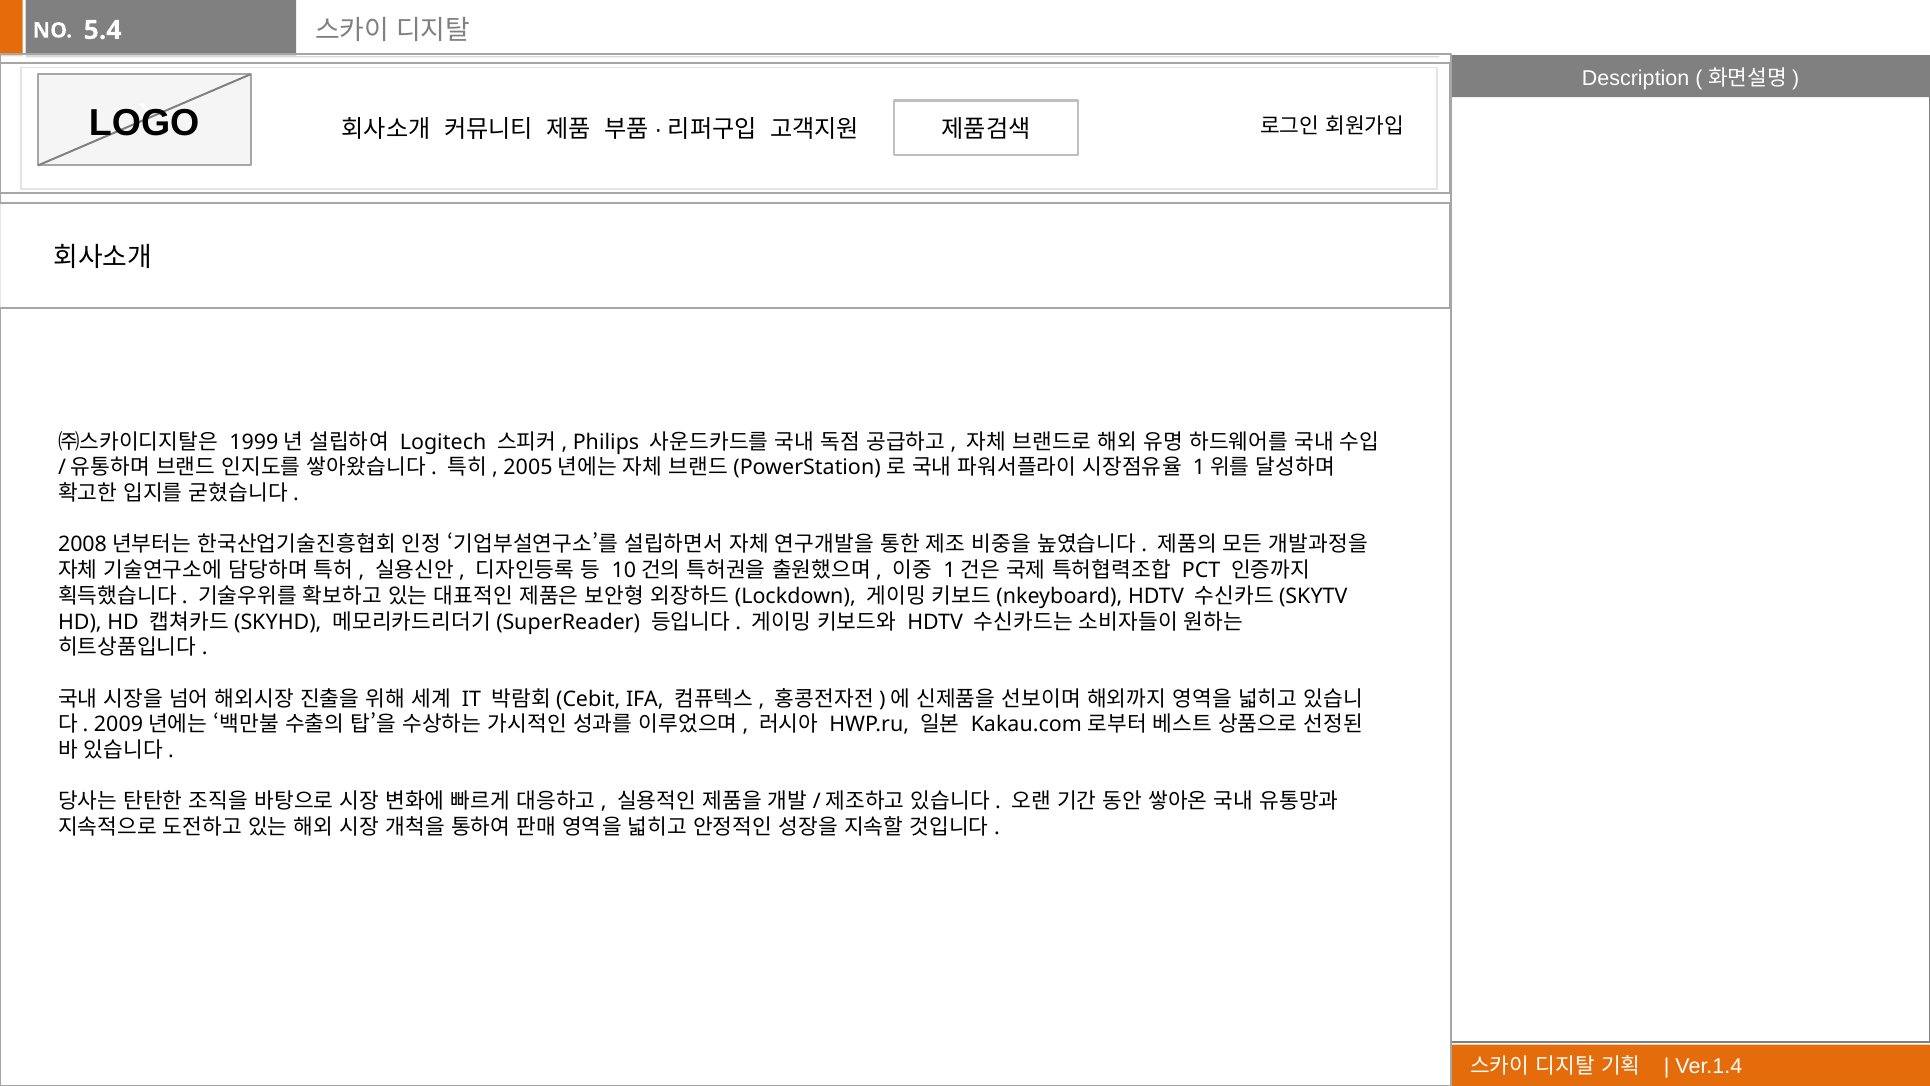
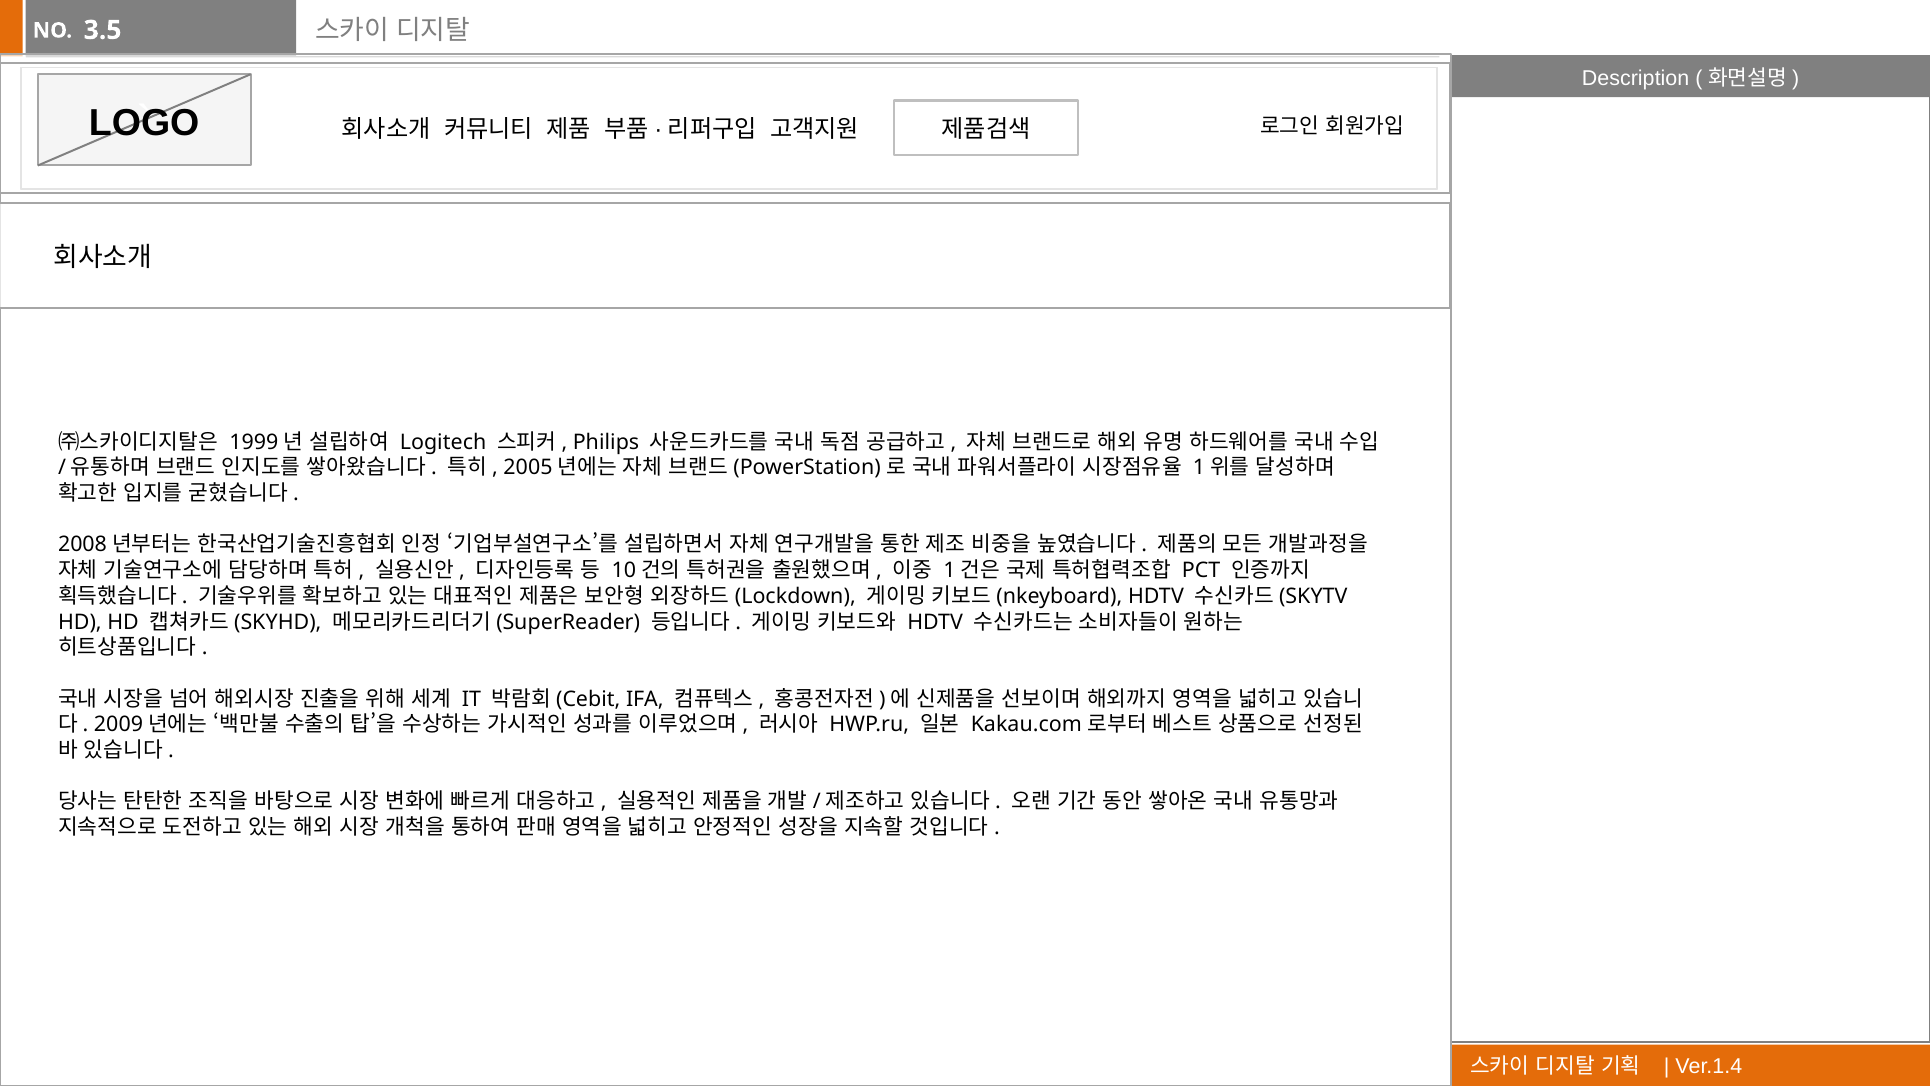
5.4: 5.4 -> 3.5
